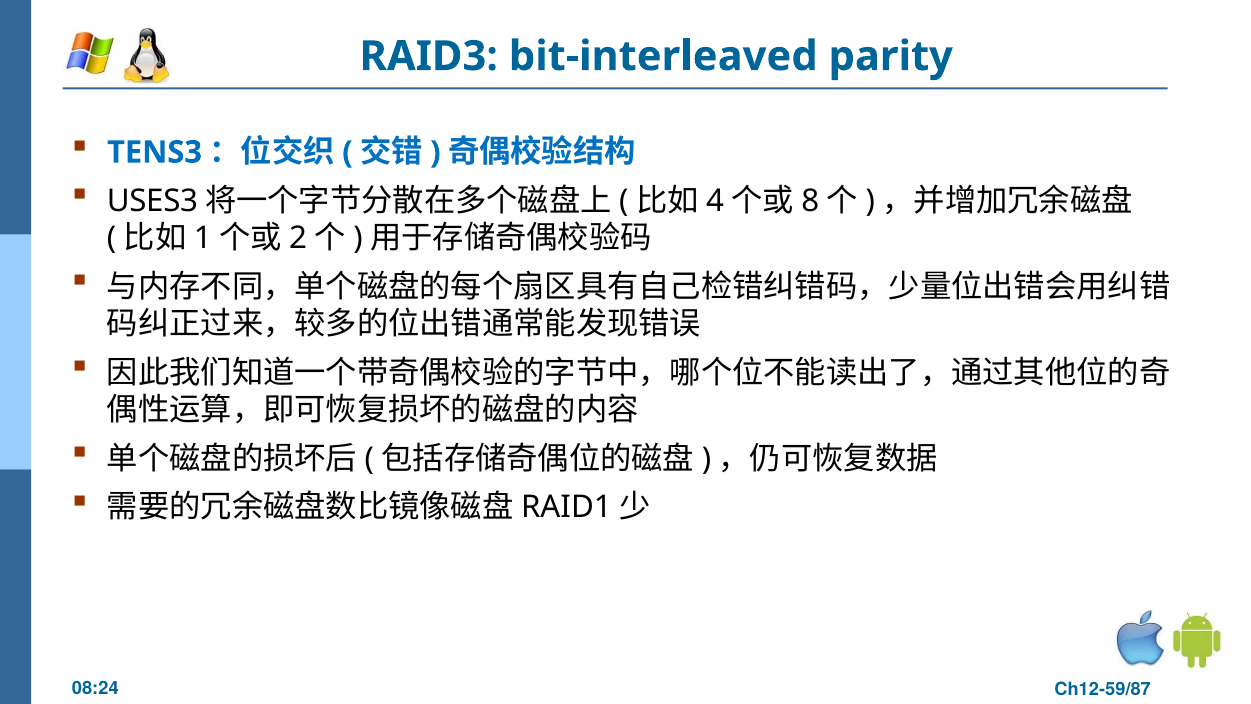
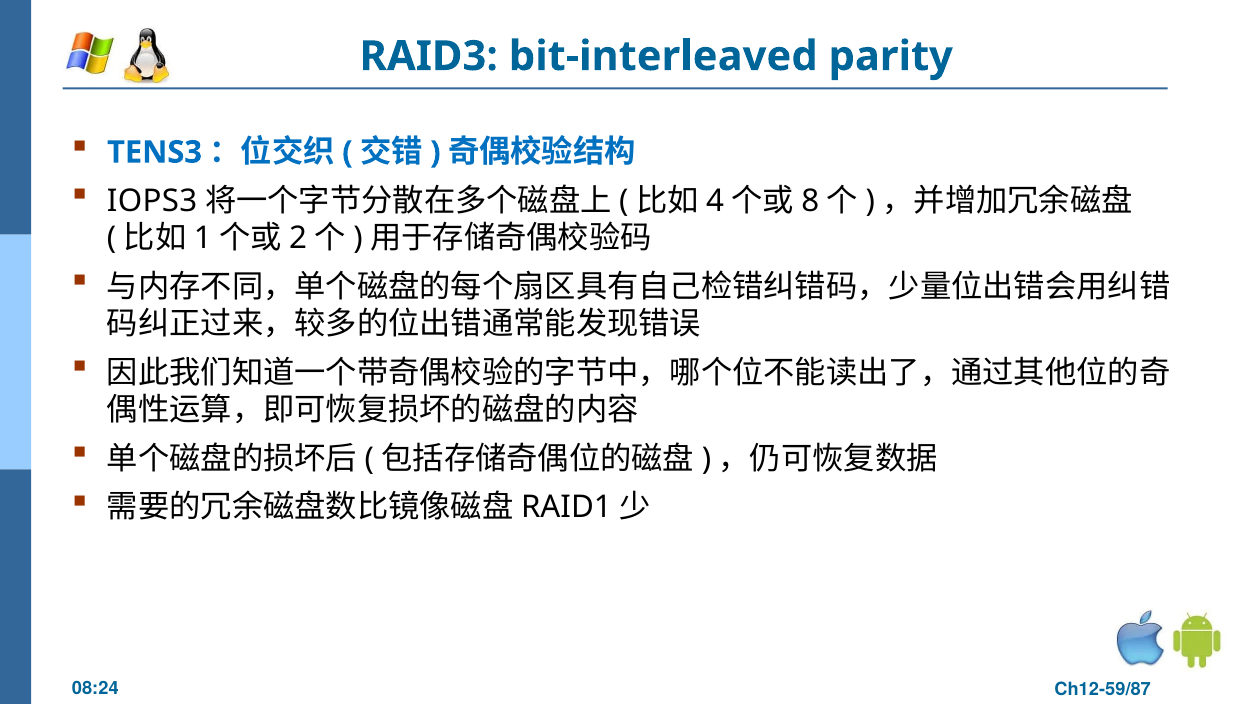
USES3: USES3 -> IOPS3
